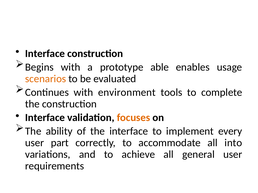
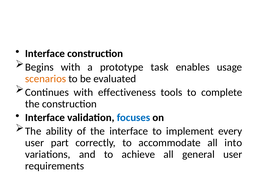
able: able -> task
environment: environment -> effectiveness
focuses colour: orange -> blue
